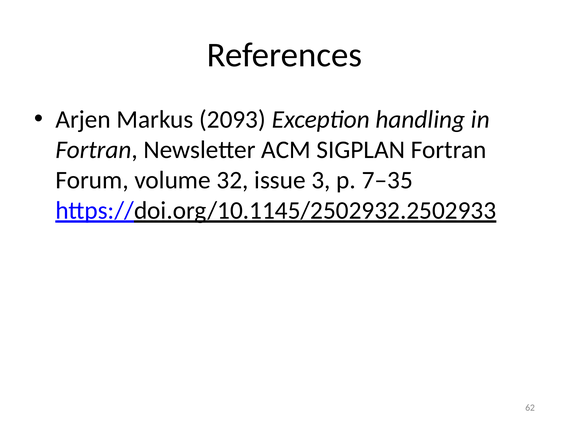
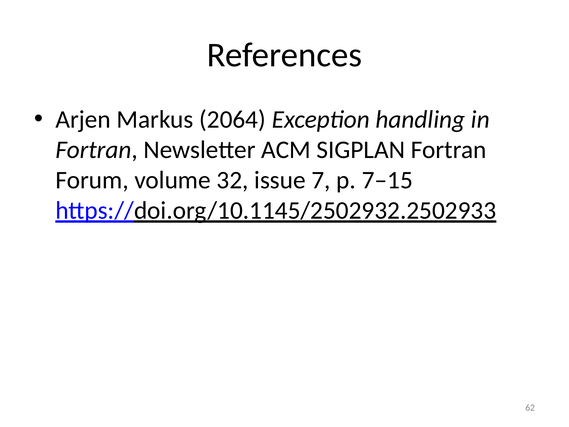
2093: 2093 -> 2064
3: 3 -> 7
7‒35: 7‒35 -> 7‒15
